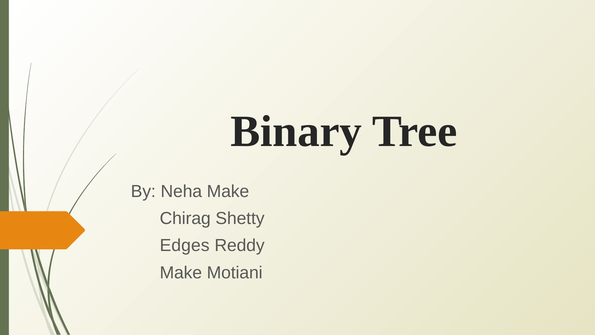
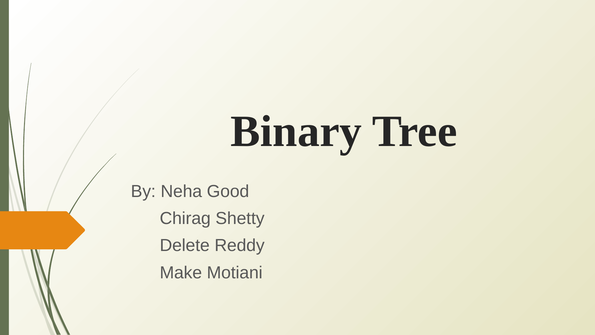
Neha Make: Make -> Good
Edges: Edges -> Delete
